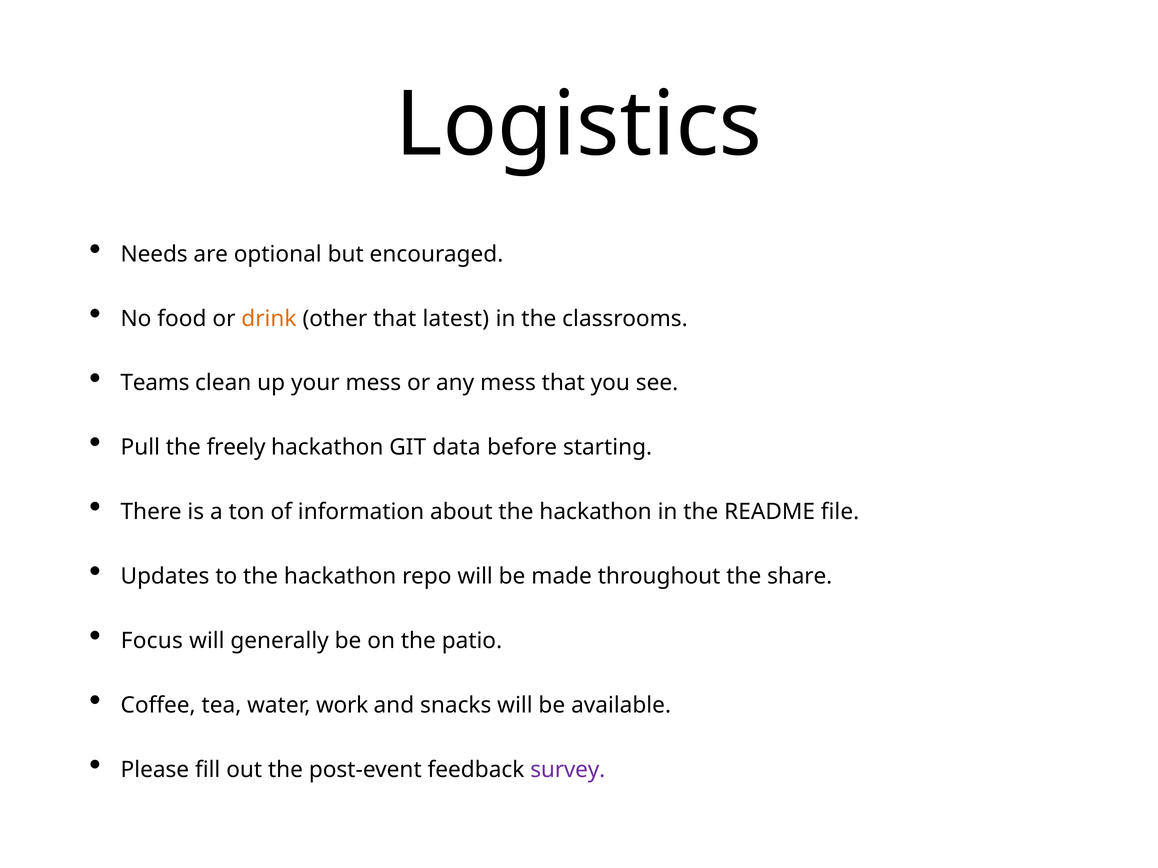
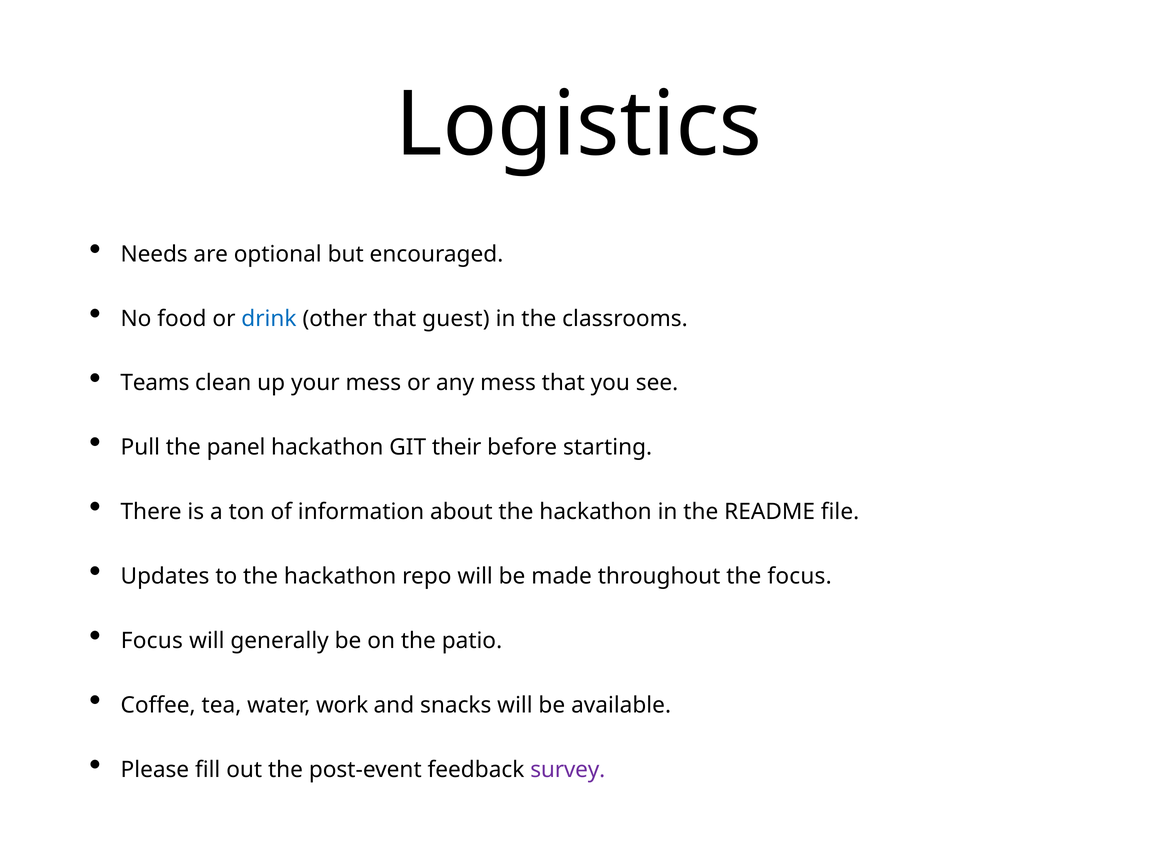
drink colour: orange -> blue
latest: latest -> guest
freely: freely -> panel
data: data -> their
the share: share -> focus
